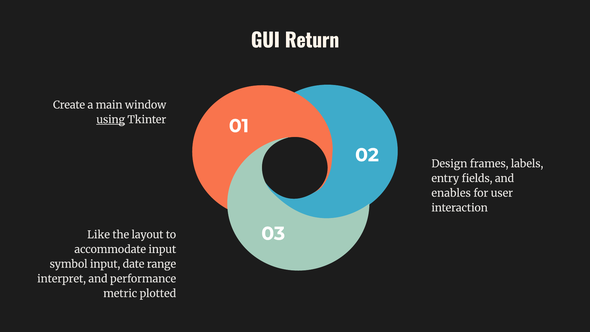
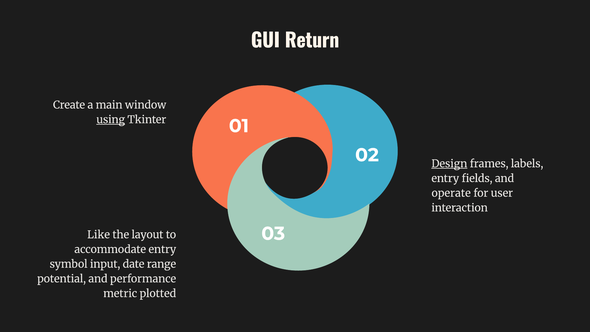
Design underline: none -> present
enables: enables -> operate
accommodate input: input -> entry
interpret: interpret -> potential
